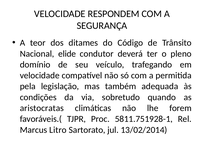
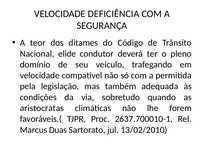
RESPONDEM: RESPONDEM -> DEFICIÊNCIA
5811.751928-1: 5811.751928-1 -> 2637.700010-1
Litro: Litro -> Duas
13/02/2014: 13/02/2014 -> 13/02/2010
